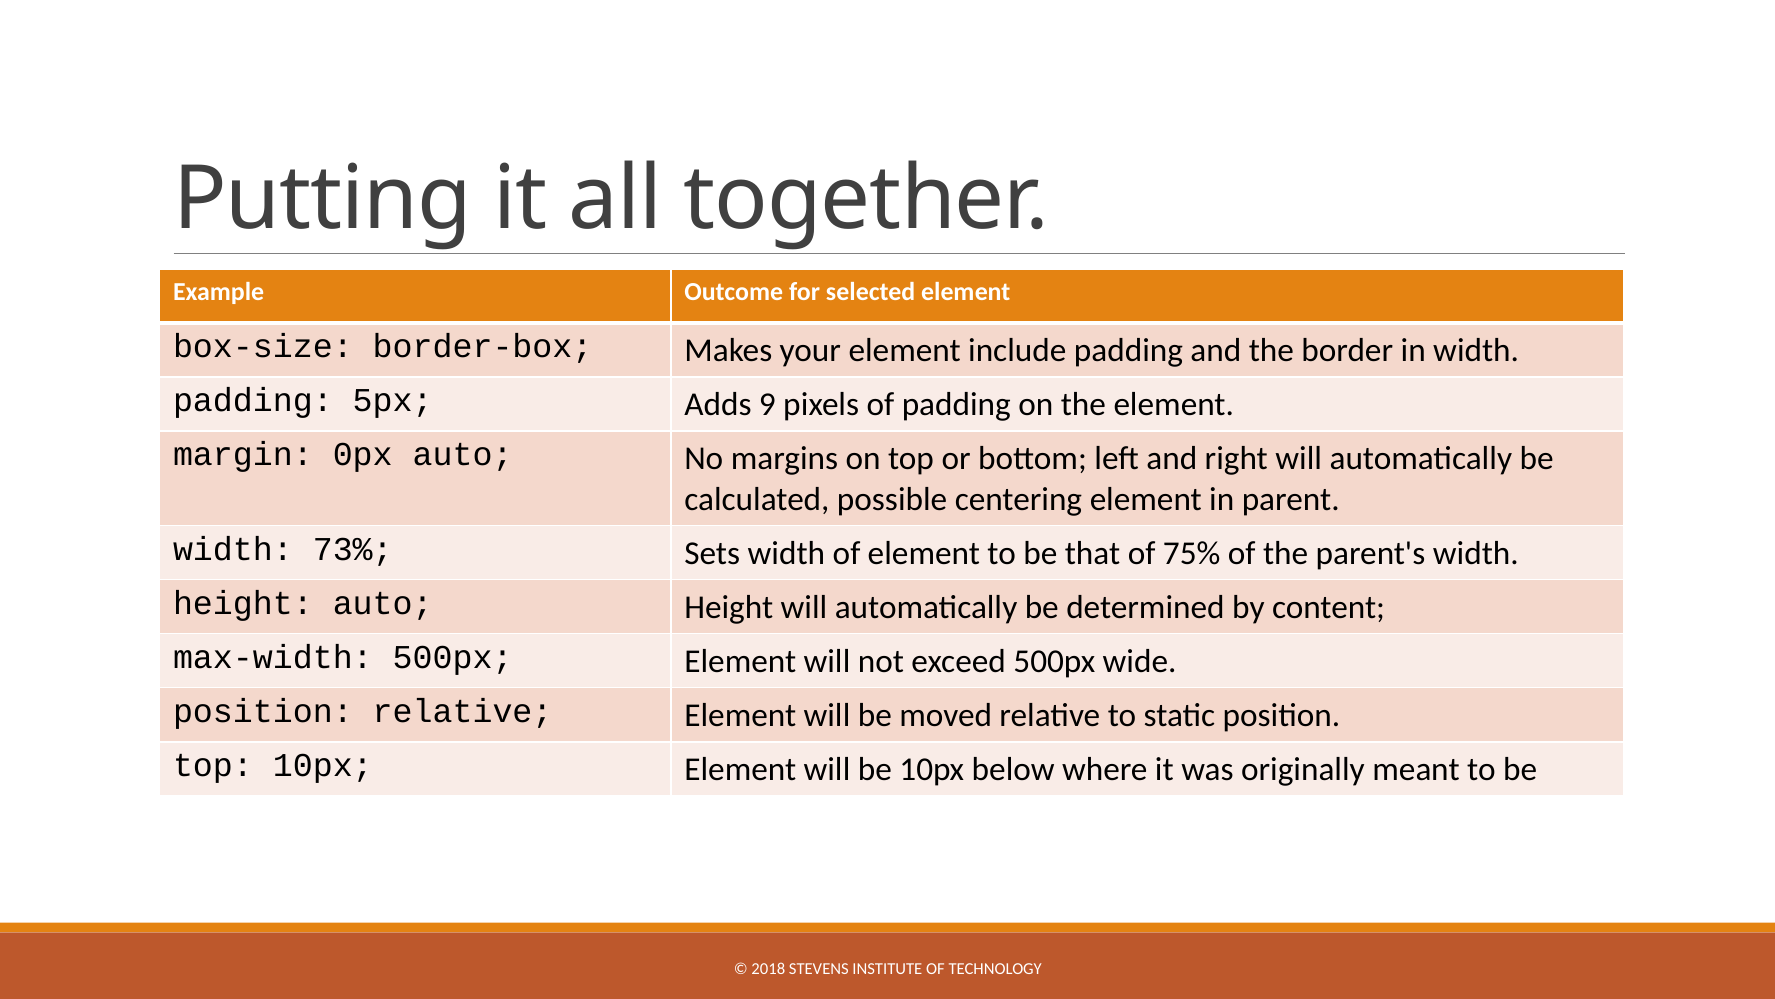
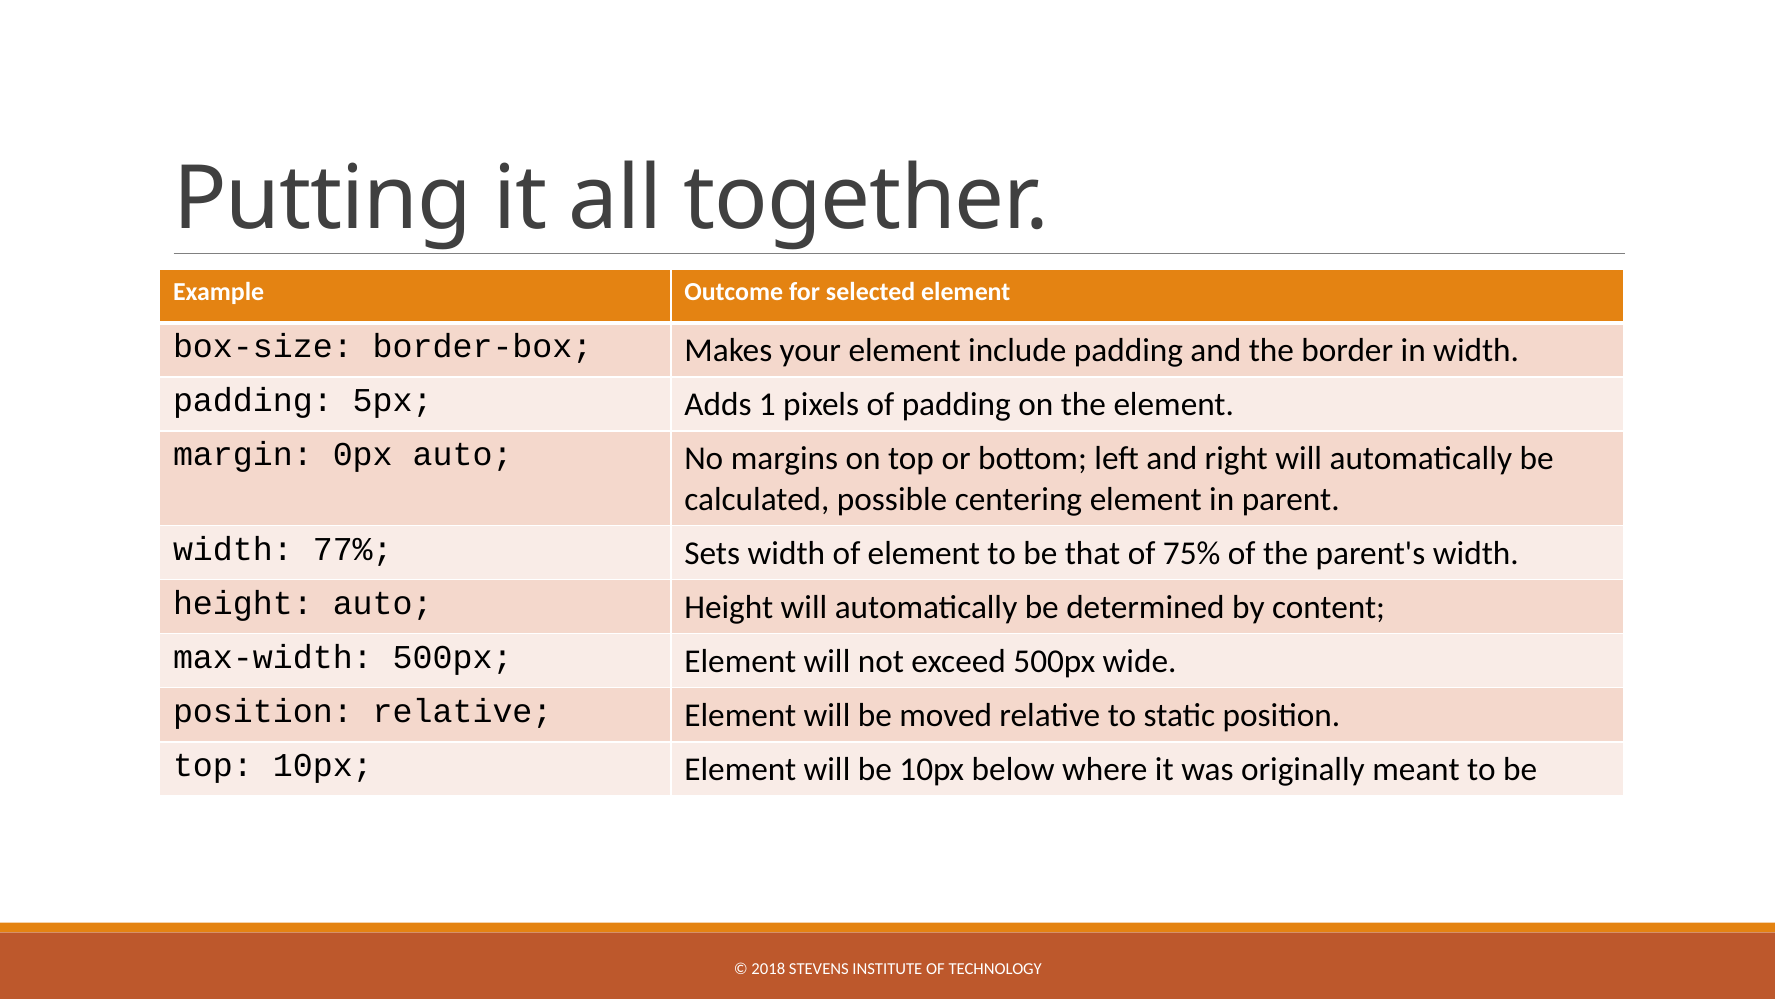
9: 9 -> 1
73%: 73% -> 77%
